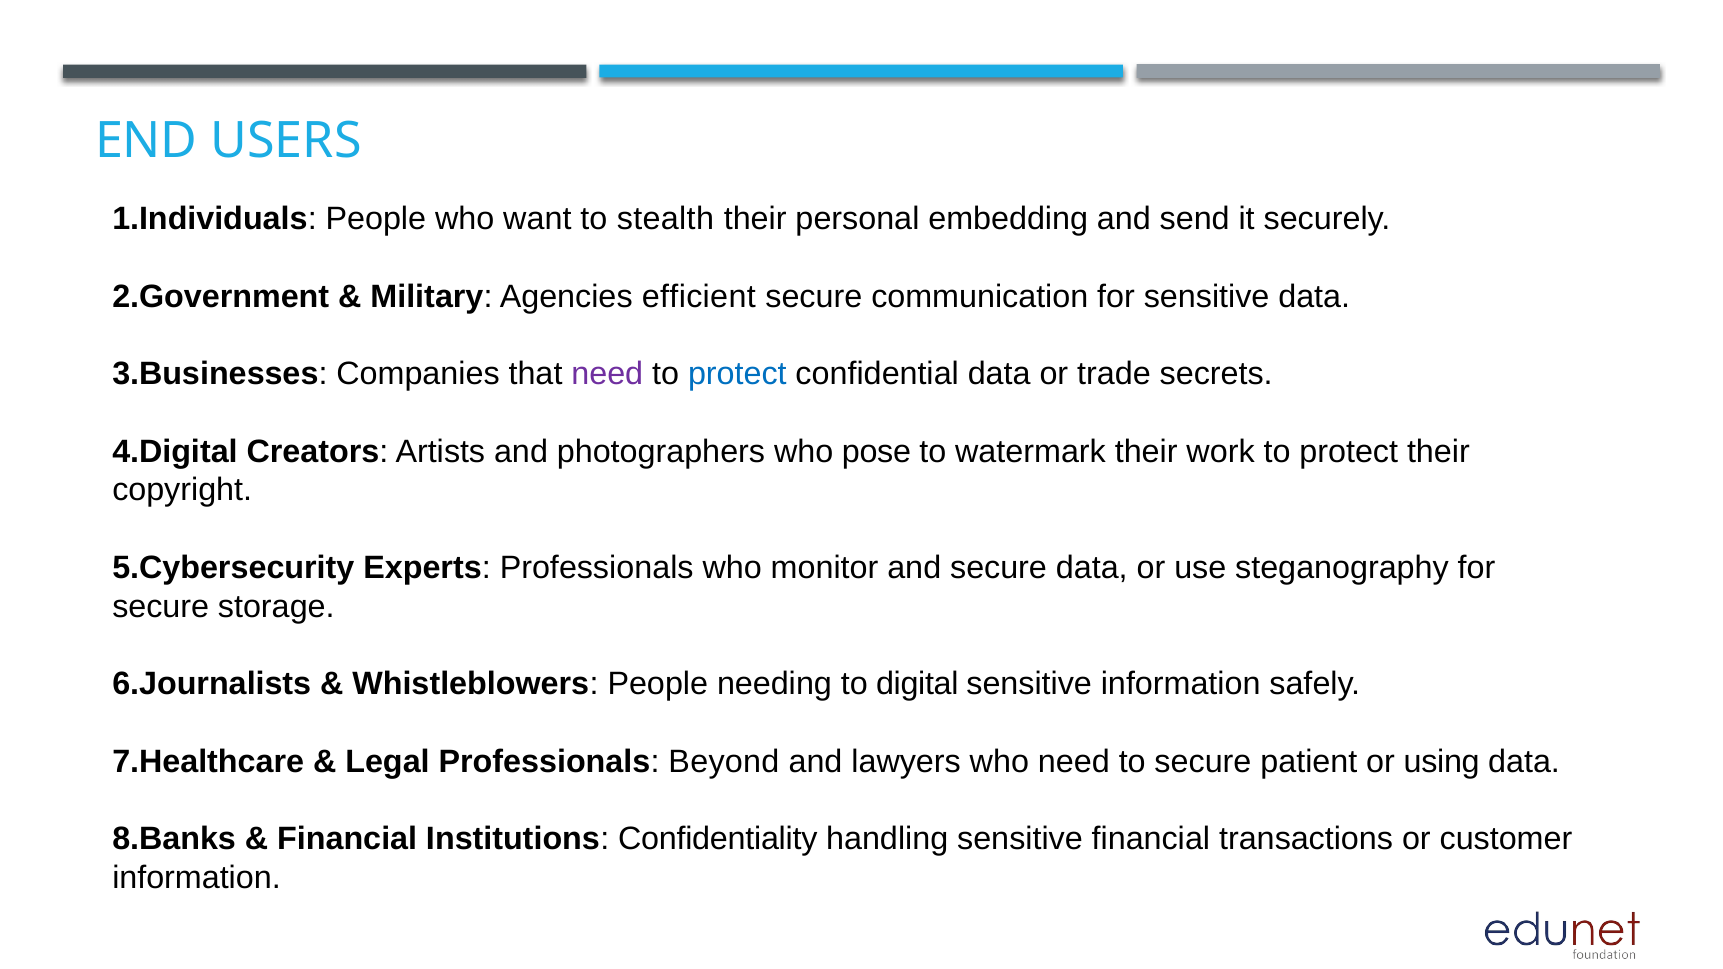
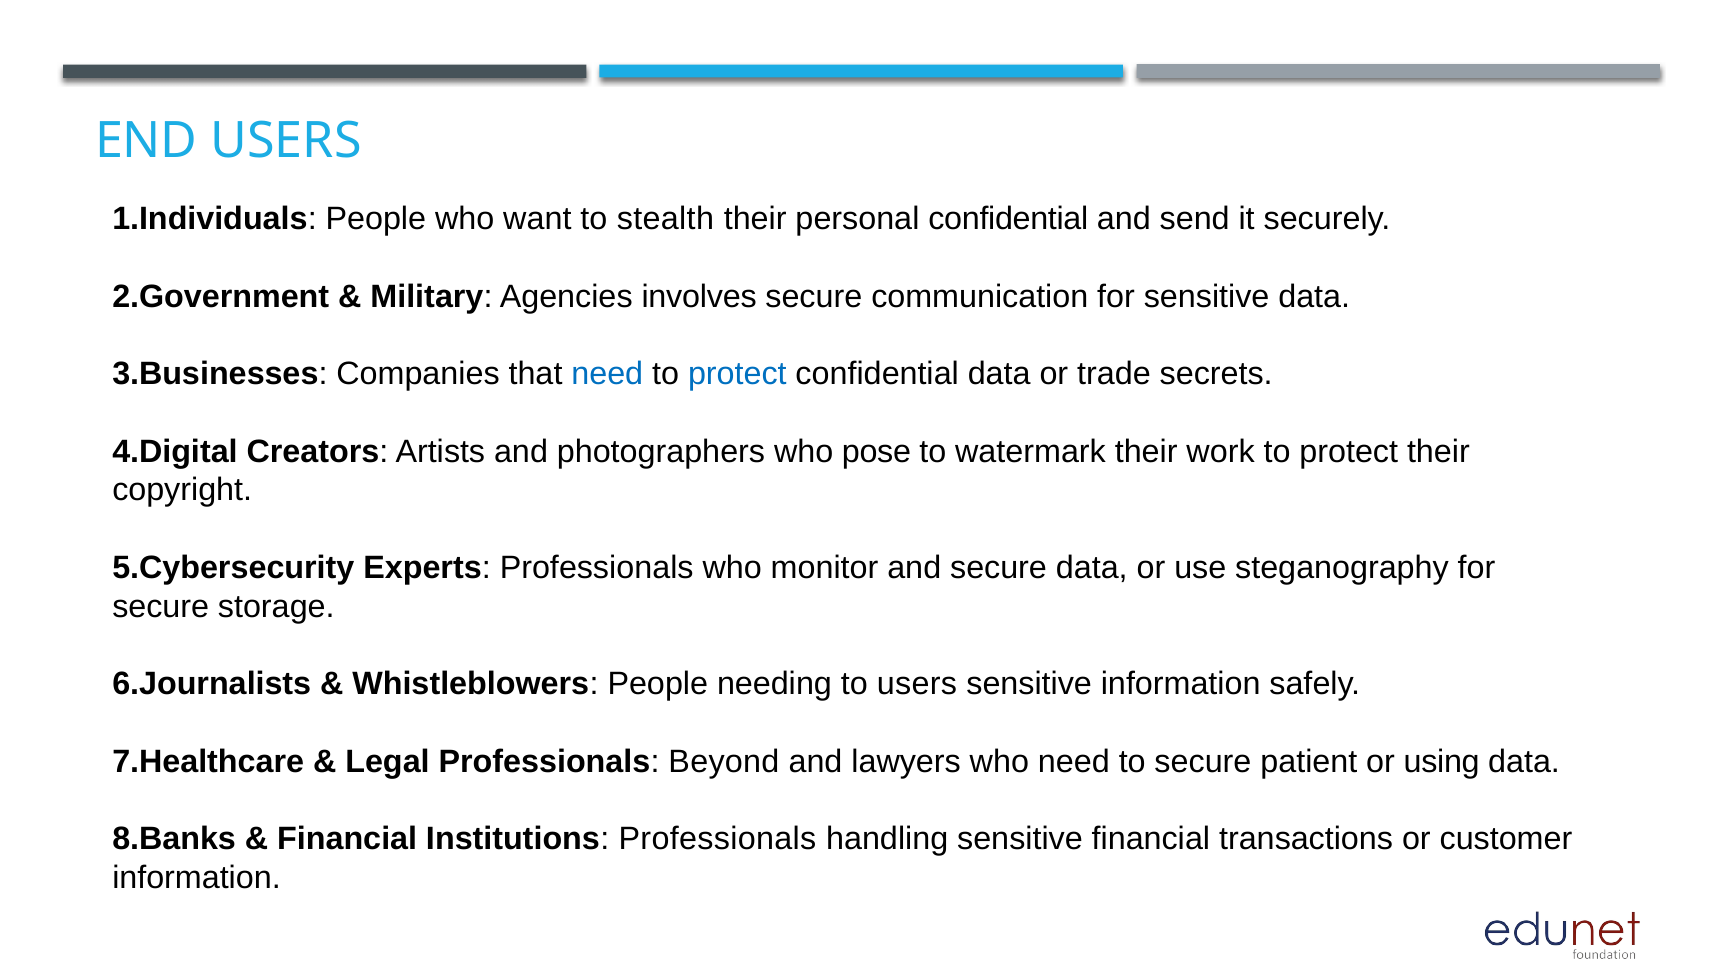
personal embedding: embedding -> confidential
efficient: efficient -> involves
need at (607, 374) colour: purple -> blue
to digital: digital -> users
Institutions Confidentiality: Confidentiality -> Professionals
